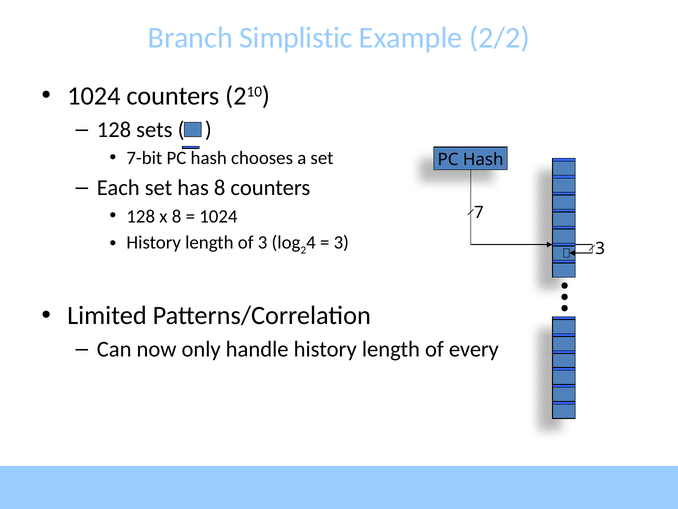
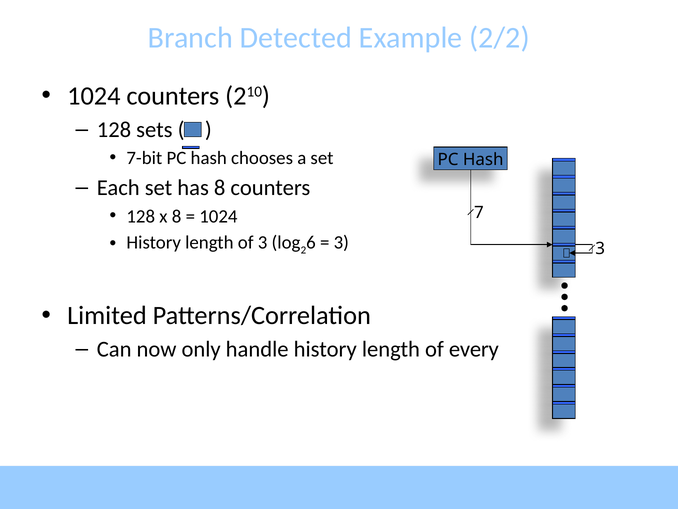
Simplistic: Simplistic -> Detected
4: 4 -> 6
